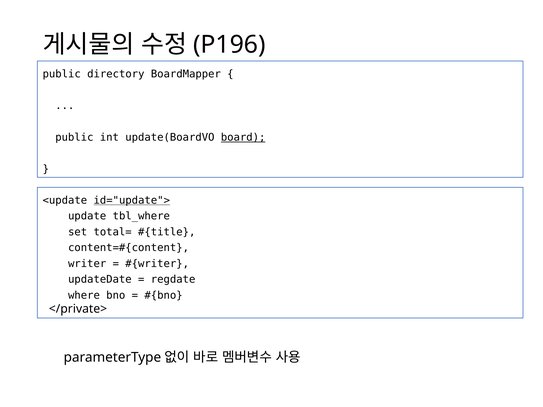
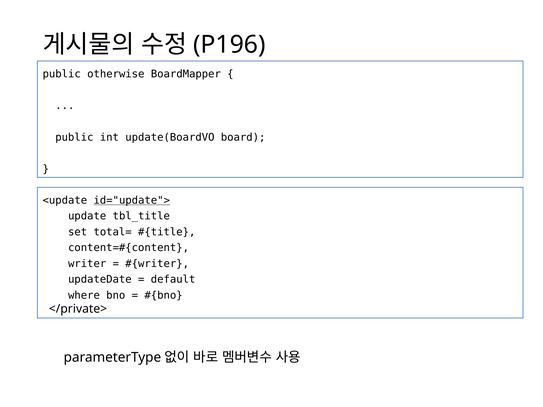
directory: directory -> otherwise
board underline: present -> none
tbl_where: tbl_where -> tbl_title
regdate: regdate -> default
